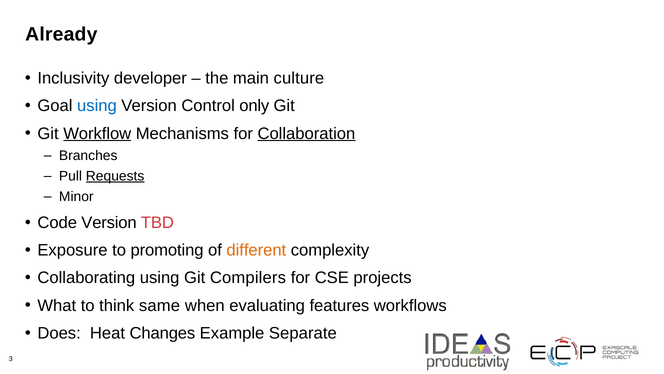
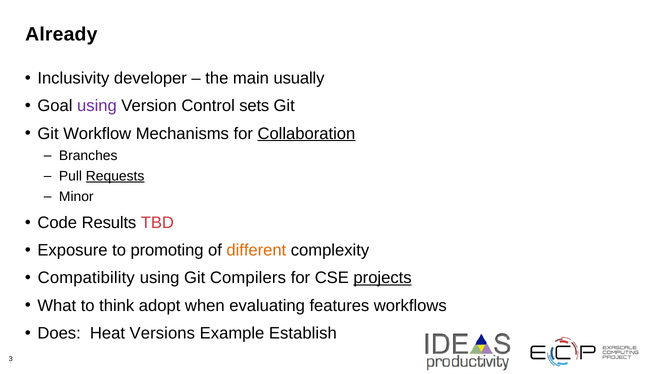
culture: culture -> usually
using at (97, 106) colour: blue -> purple
only: only -> sets
Workflow underline: present -> none
Code Version: Version -> Results
Collaborating: Collaborating -> Compatibility
projects underline: none -> present
same: same -> adopt
Changes: Changes -> Versions
Separate: Separate -> Establish
